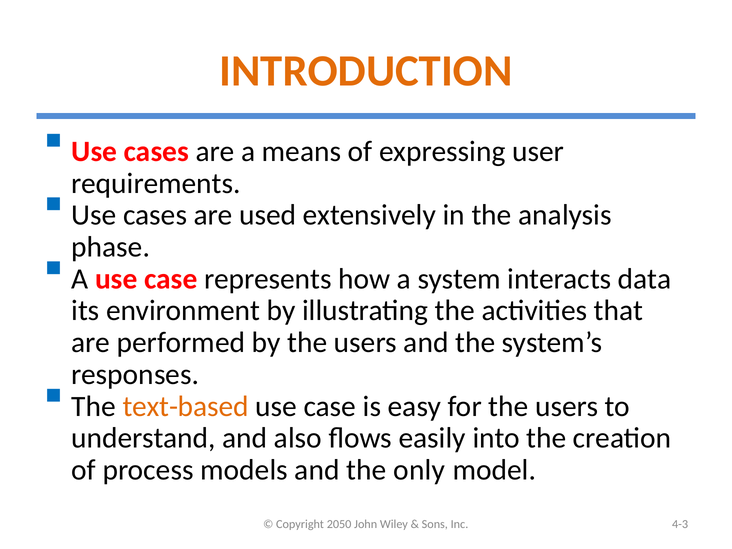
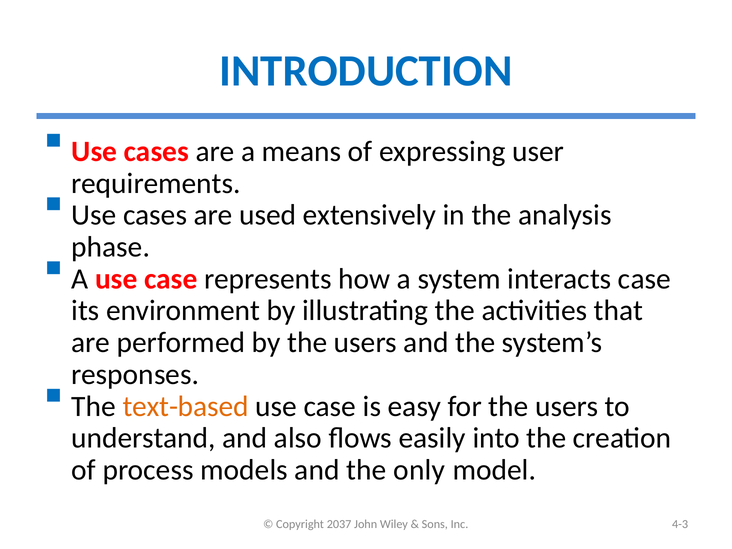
INTRODUCTION colour: orange -> blue
interacts data: data -> case
2050: 2050 -> 2037
